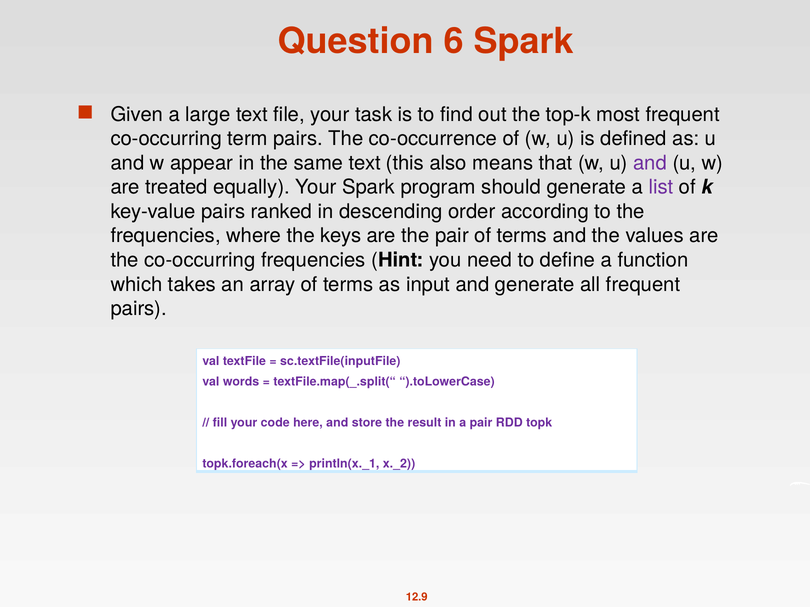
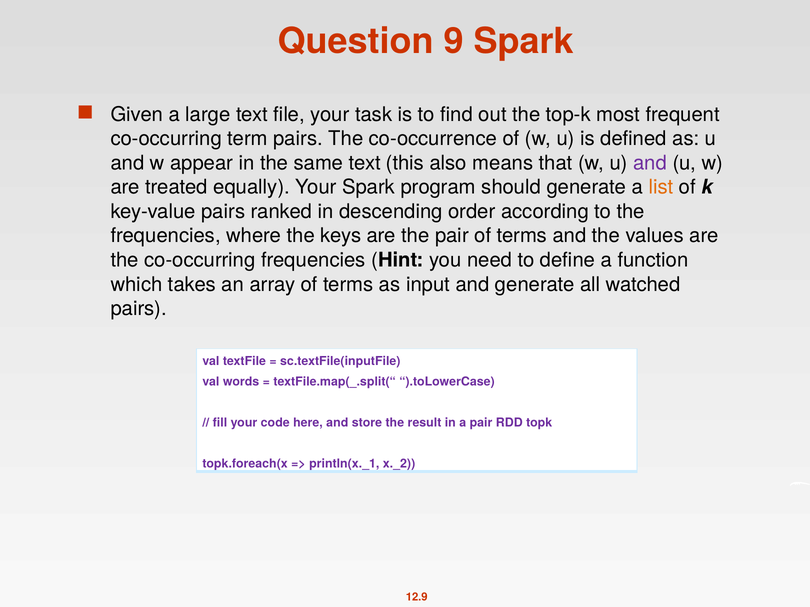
6: 6 -> 9
list colour: purple -> orange
all frequent: frequent -> watched
